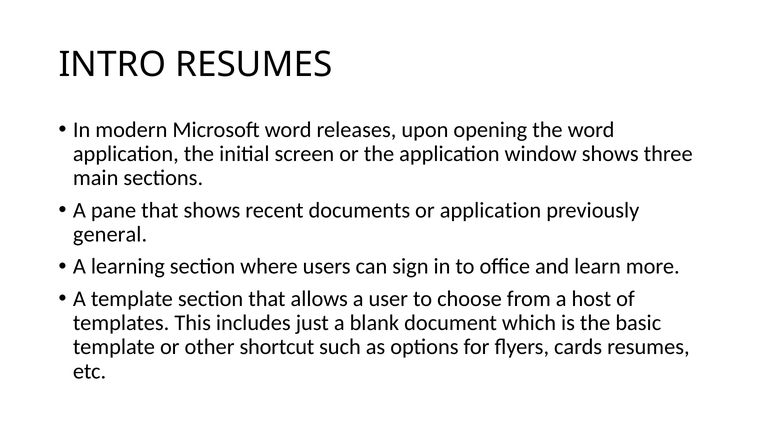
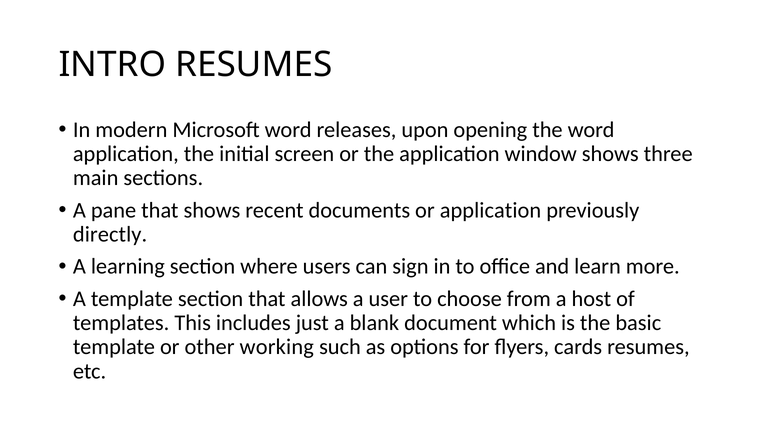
general: general -> directly
shortcut: shortcut -> working
